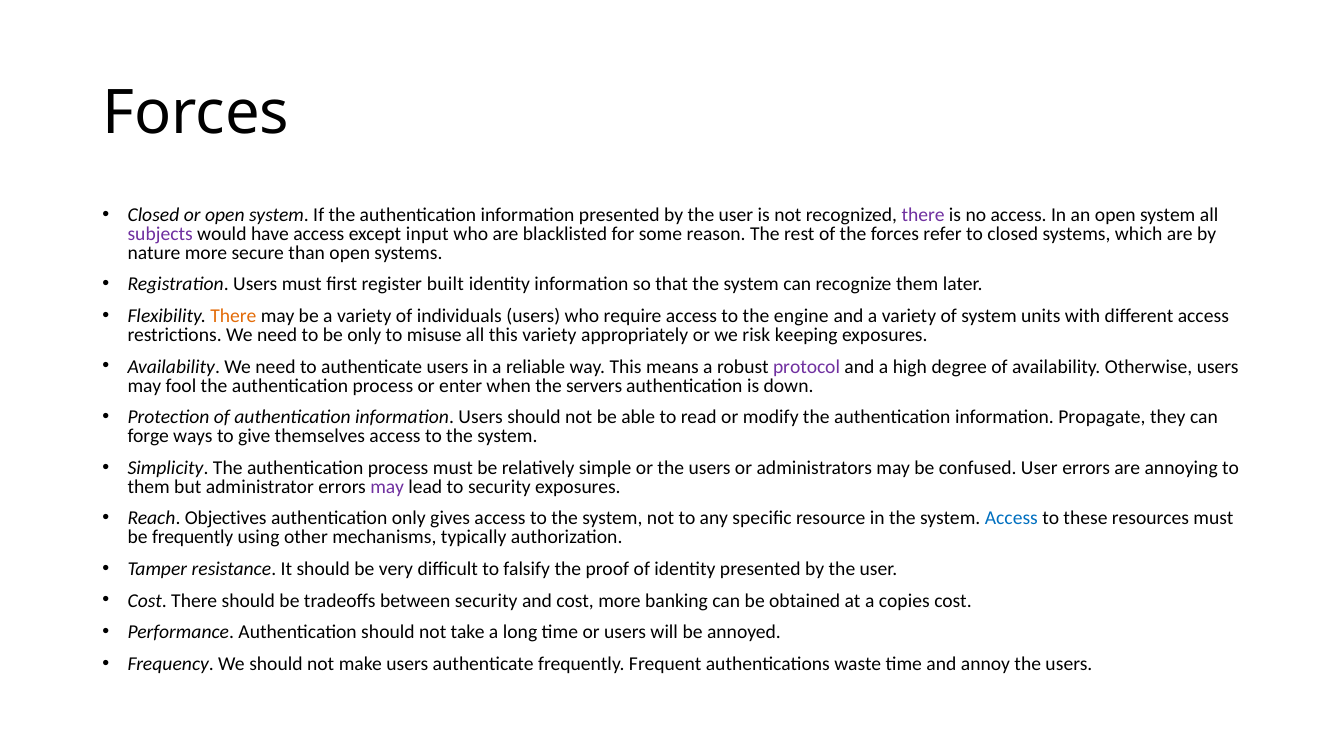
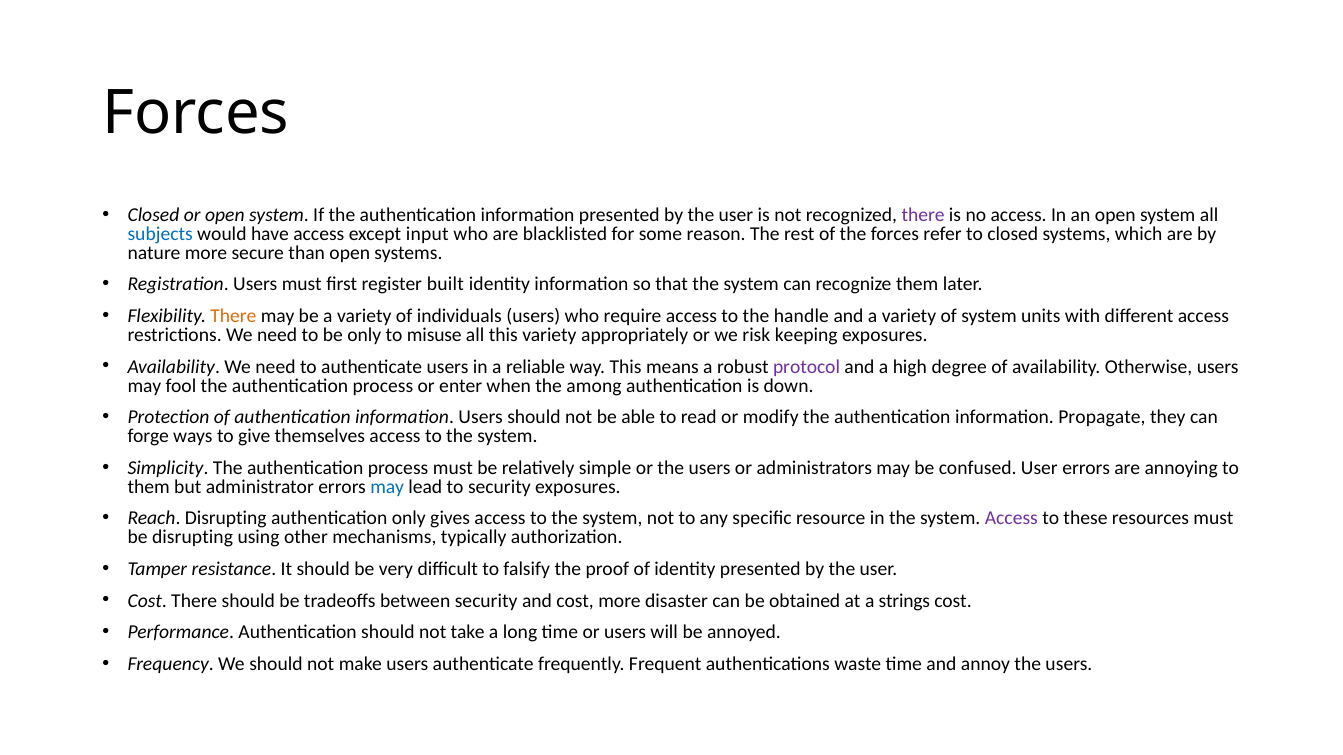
subjects colour: purple -> blue
engine: engine -> handle
servers: servers -> among
may at (387, 487) colour: purple -> blue
Reach Objectives: Objectives -> Disrupting
Access at (1011, 519) colour: blue -> purple
be frequently: frequently -> disrupting
banking: banking -> disaster
copies: copies -> strings
